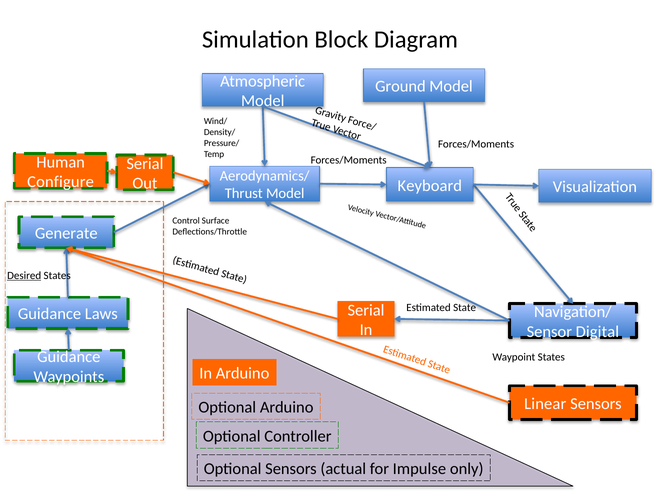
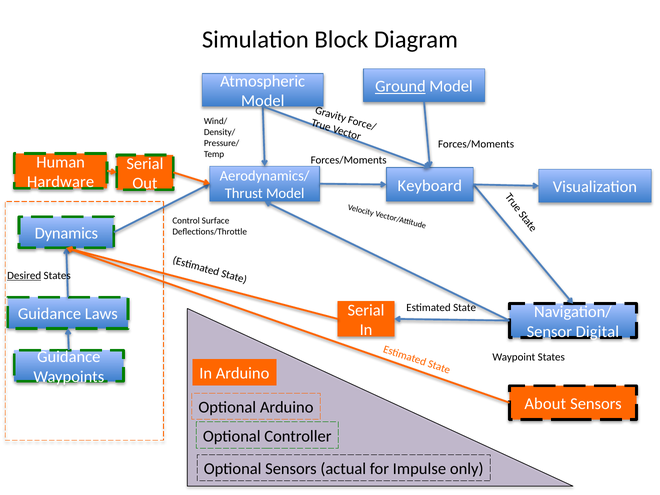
Ground underline: none -> present
Configure: Configure -> Hardware
Generate: Generate -> Dynamics
Linear: Linear -> About
